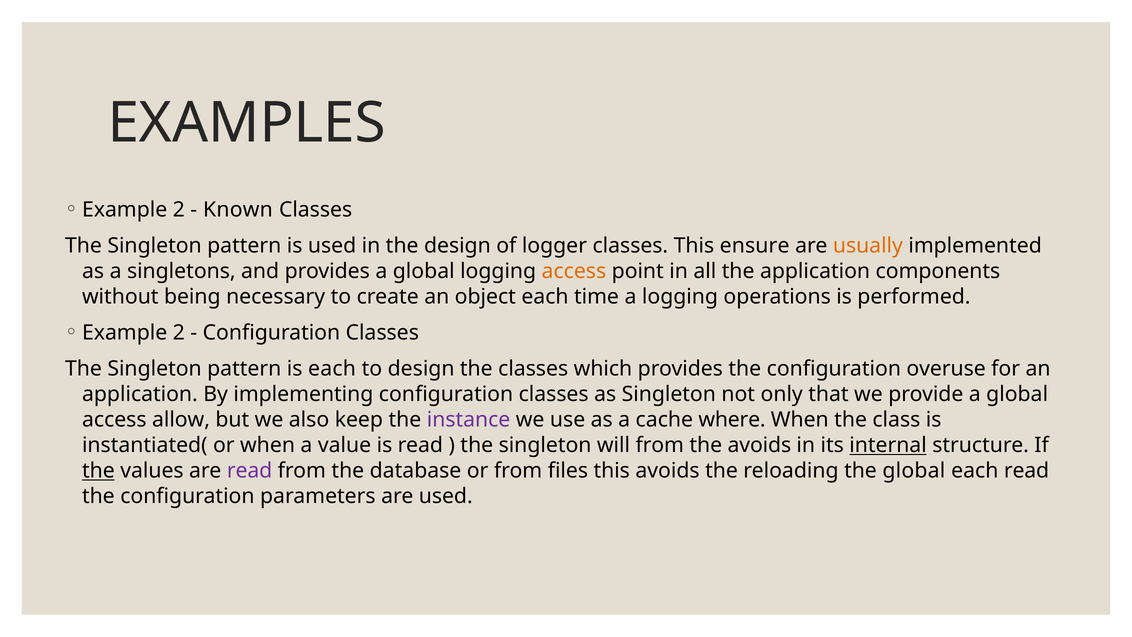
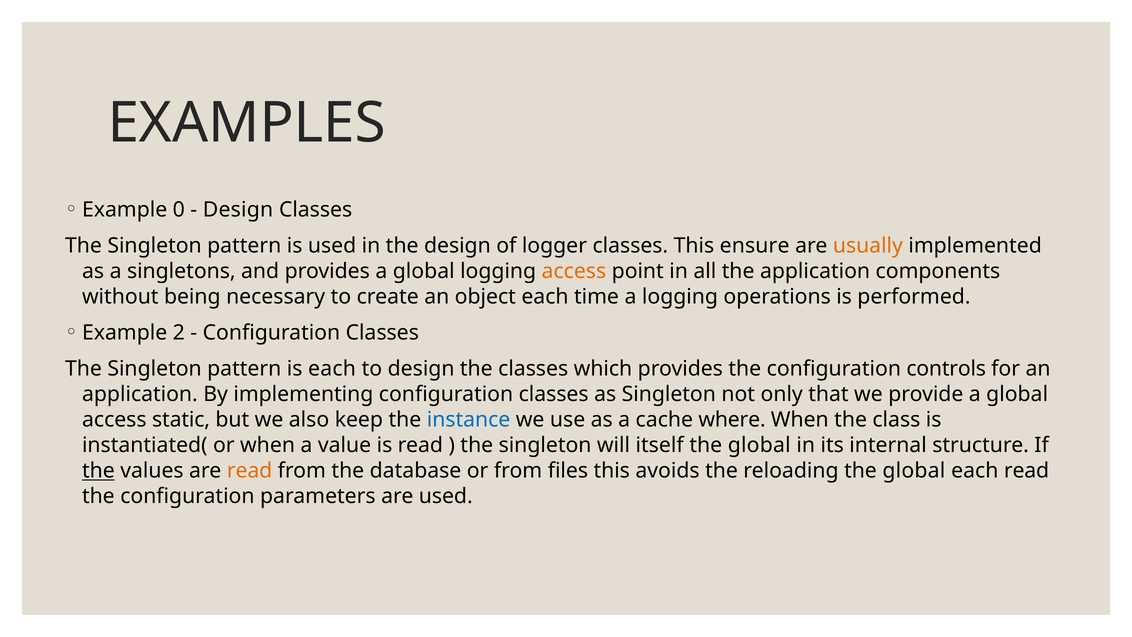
2 at (179, 209): 2 -> 0
Known at (238, 209): Known -> Design
overuse: overuse -> controls
allow: allow -> static
instance colour: purple -> blue
will from: from -> itself
avoids at (759, 445): avoids -> global
internal underline: present -> none
read at (250, 471) colour: purple -> orange
